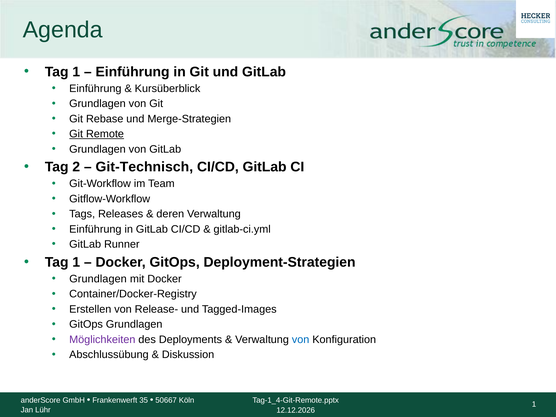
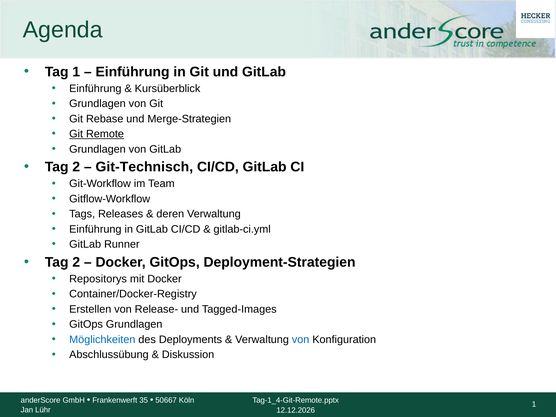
1 at (76, 262): 1 -> 2
Grundlagen at (98, 279): Grundlagen -> Repositorys
Möglichkeiten colour: purple -> blue
